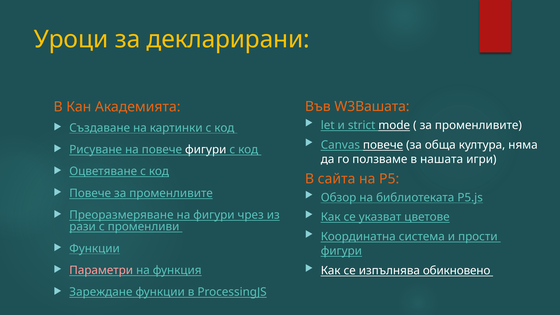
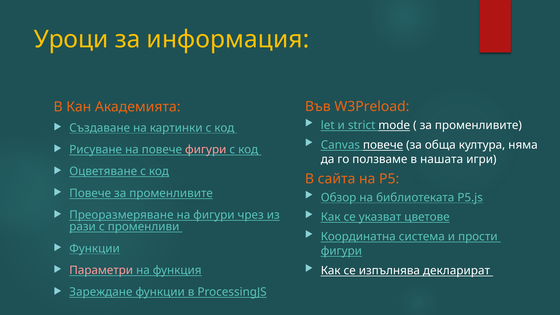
декларирани: декларирани -> информация
W3Вашата: W3Вашата -> W3Preload
фигури at (206, 150) colour: white -> pink
обикновено: обикновено -> декларират
